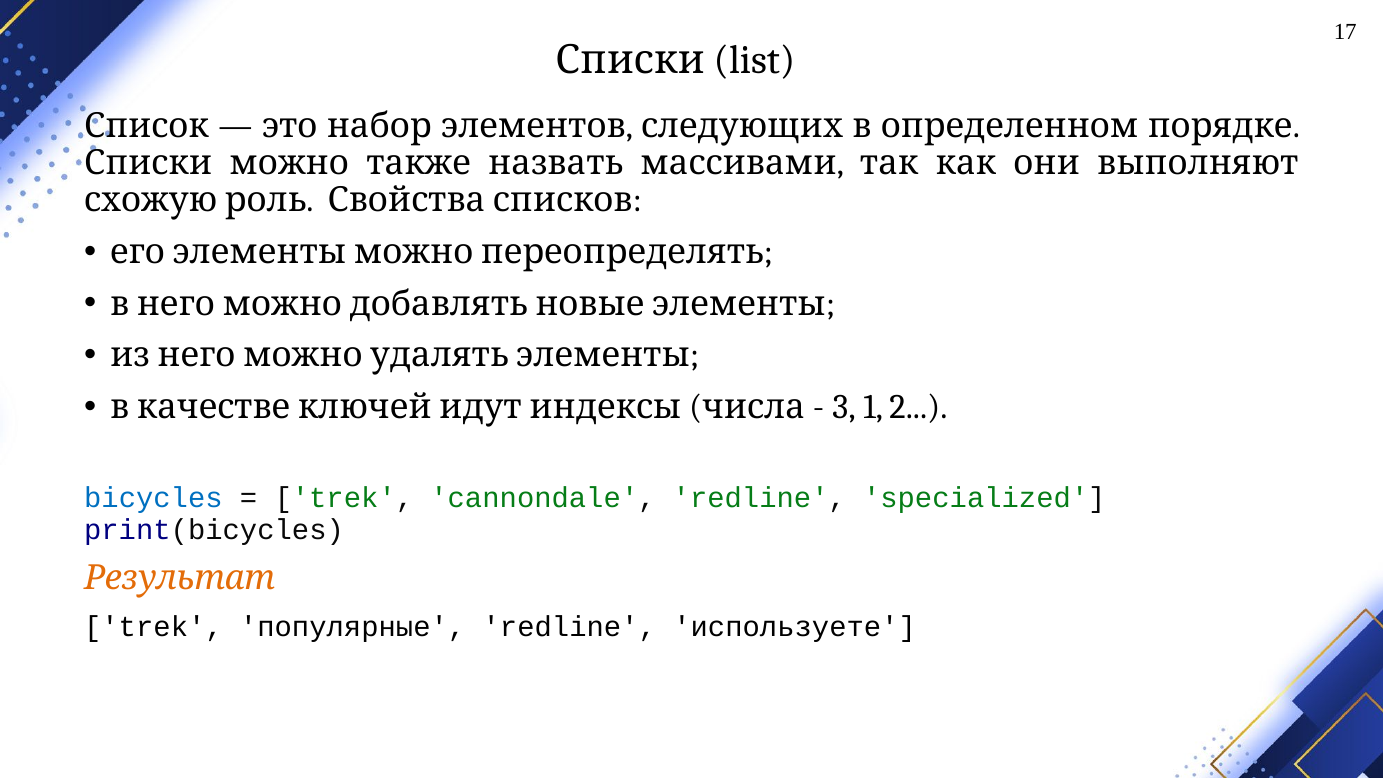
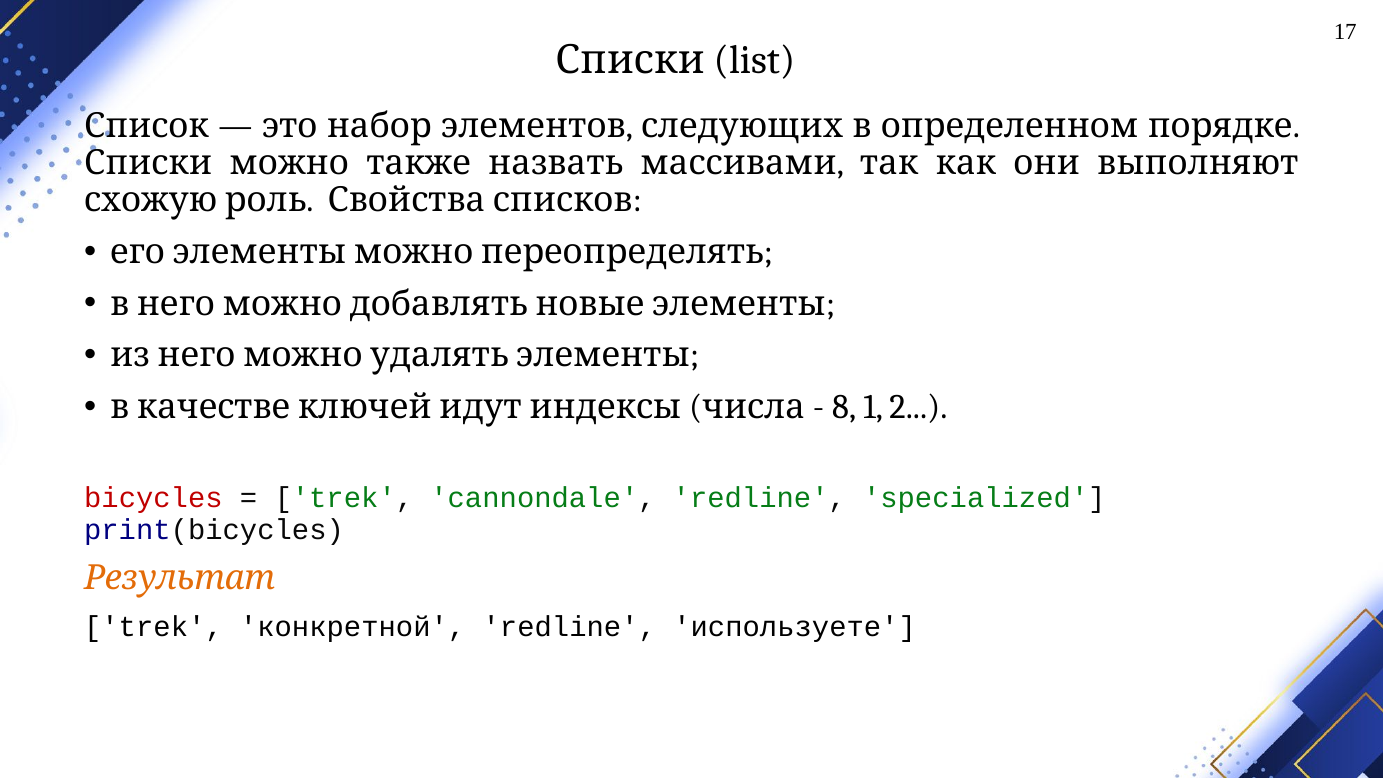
3: 3 -> 8
bicycles colour: blue -> red
популярные: популярные -> конкретной
